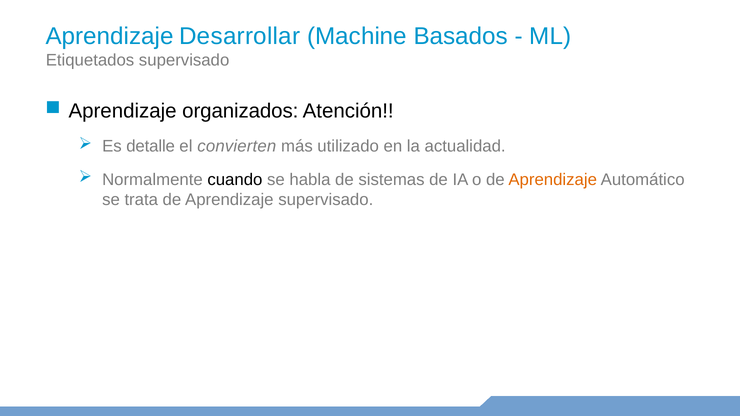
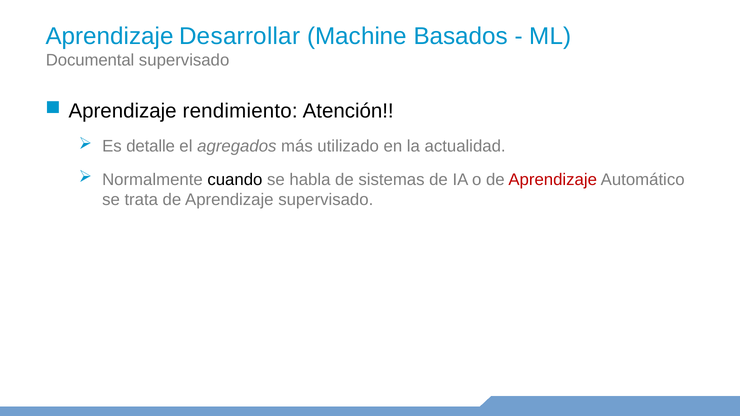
Etiquetados: Etiquetados -> Documental
organizados: organizados -> rendimiento
convierten: convierten -> agregados
Aprendizaje at (553, 180) colour: orange -> red
